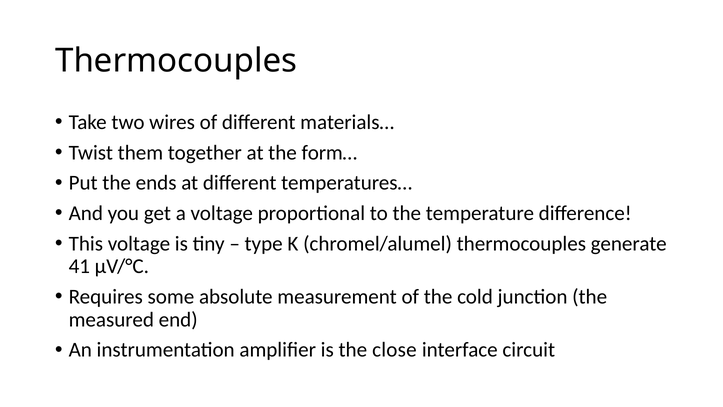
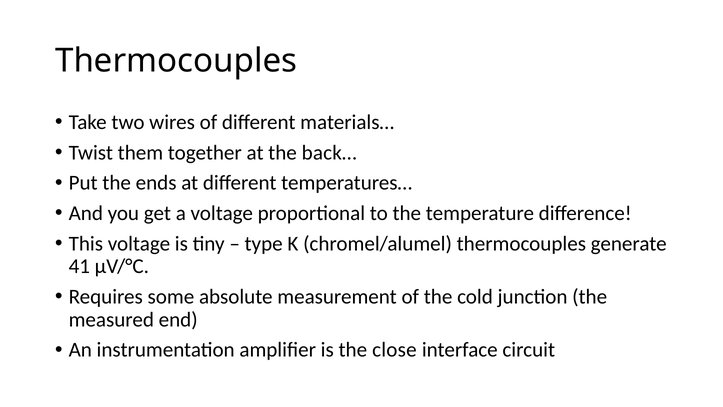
form…: form… -> back…
